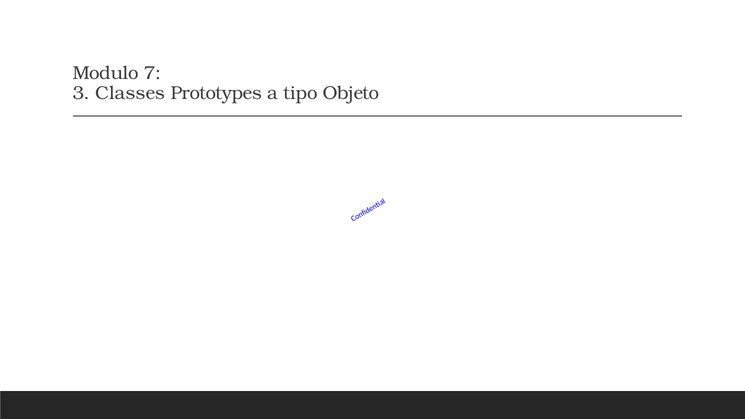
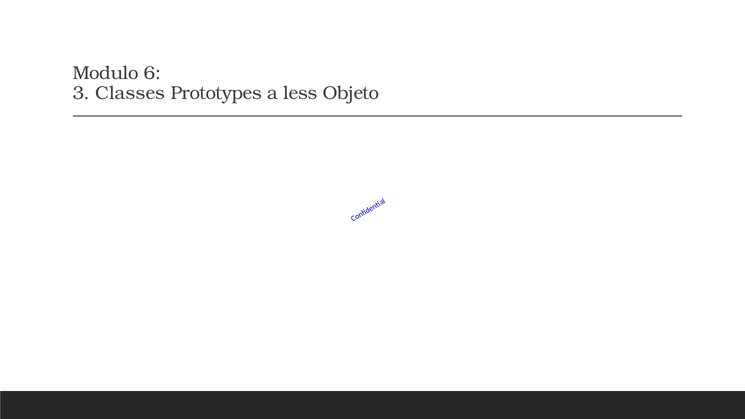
7: 7 -> 6
tipo: tipo -> less
